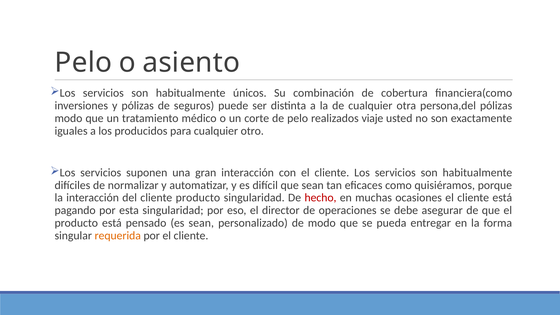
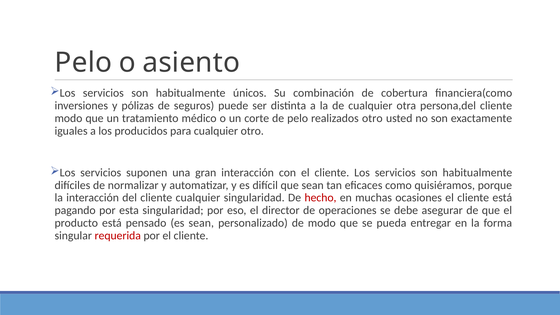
persona,del pólizas: pólizas -> cliente
realizados viaje: viaje -> otro
cliente producto: producto -> cualquier
requerida colour: orange -> red
